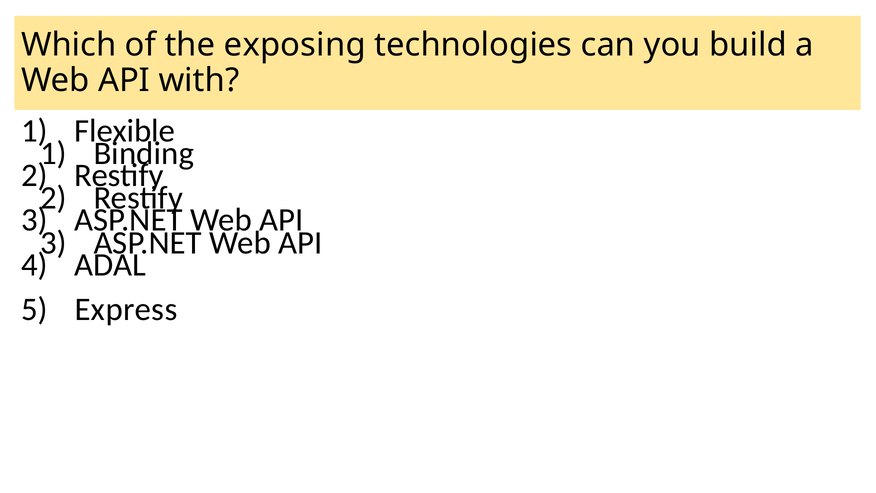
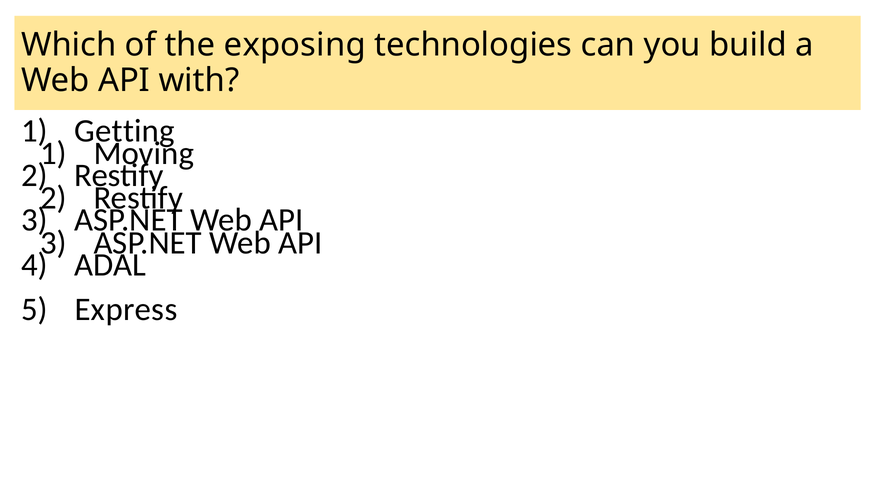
Flexible: Flexible -> Getting
Binding: Binding -> Moving
